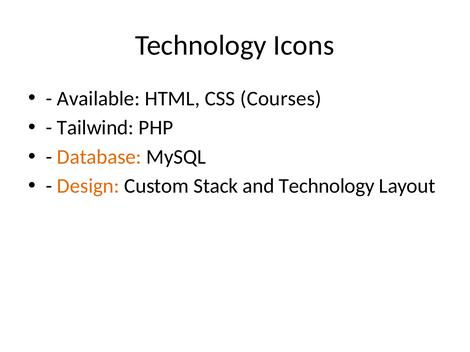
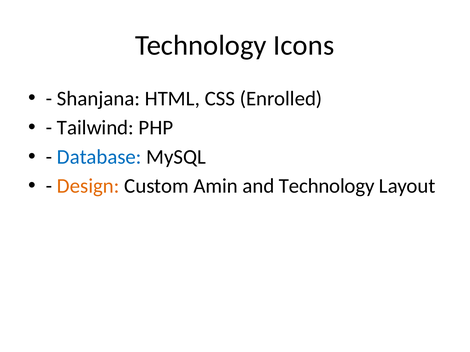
Available: Available -> Shanjana
Courses: Courses -> Enrolled
Database colour: orange -> blue
Stack: Stack -> Amin
